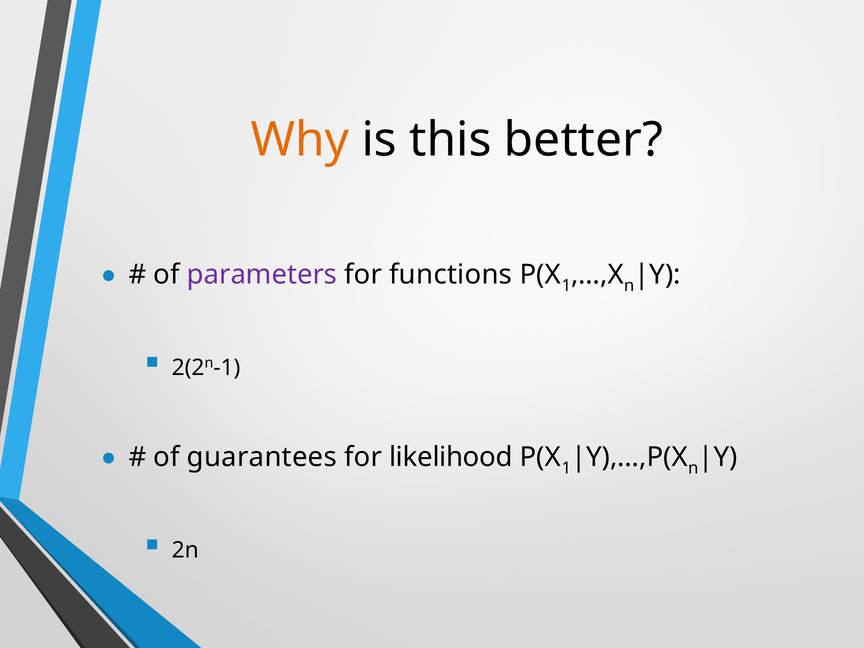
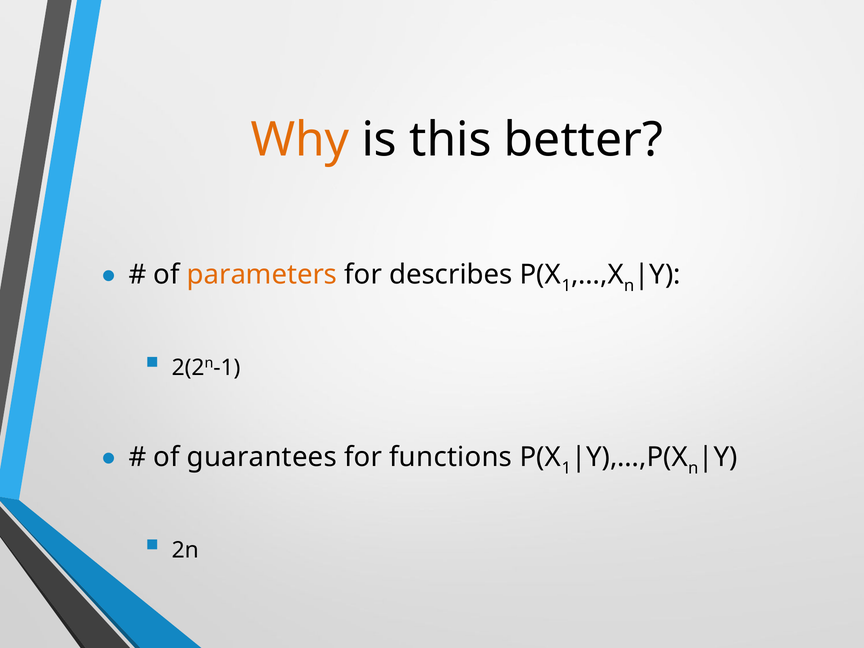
parameters colour: purple -> orange
functions: functions -> describes
likelihood: likelihood -> functions
